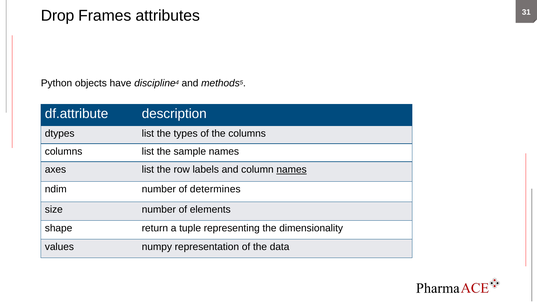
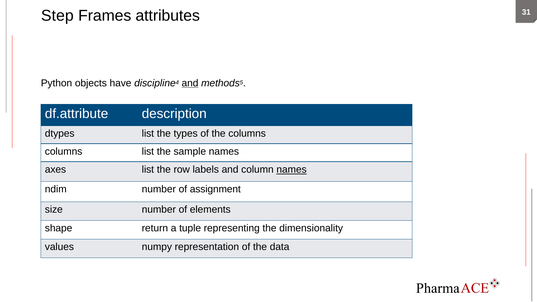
Drop: Drop -> Step
and at (190, 83) underline: none -> present
determines: determines -> assignment
